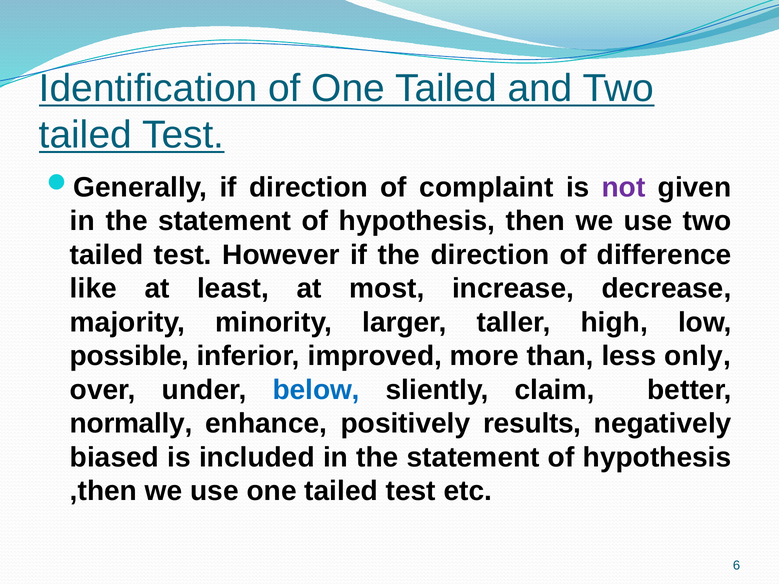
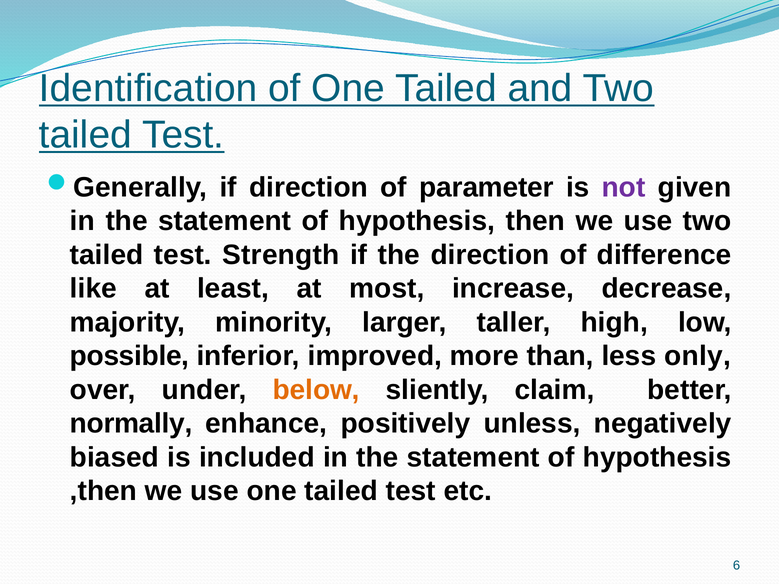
complaint: complaint -> parameter
However: However -> Strength
below colour: blue -> orange
results: results -> unless
